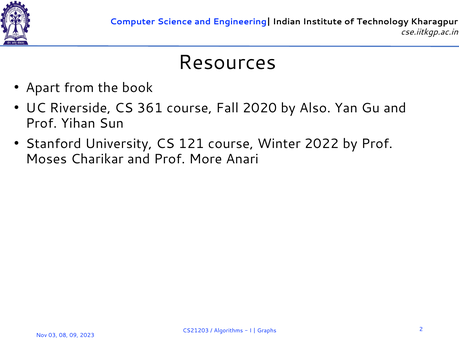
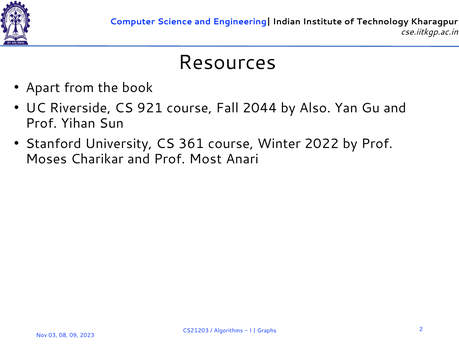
361: 361 -> 921
2020: 2020 -> 2044
121: 121 -> 361
More: More -> Most
